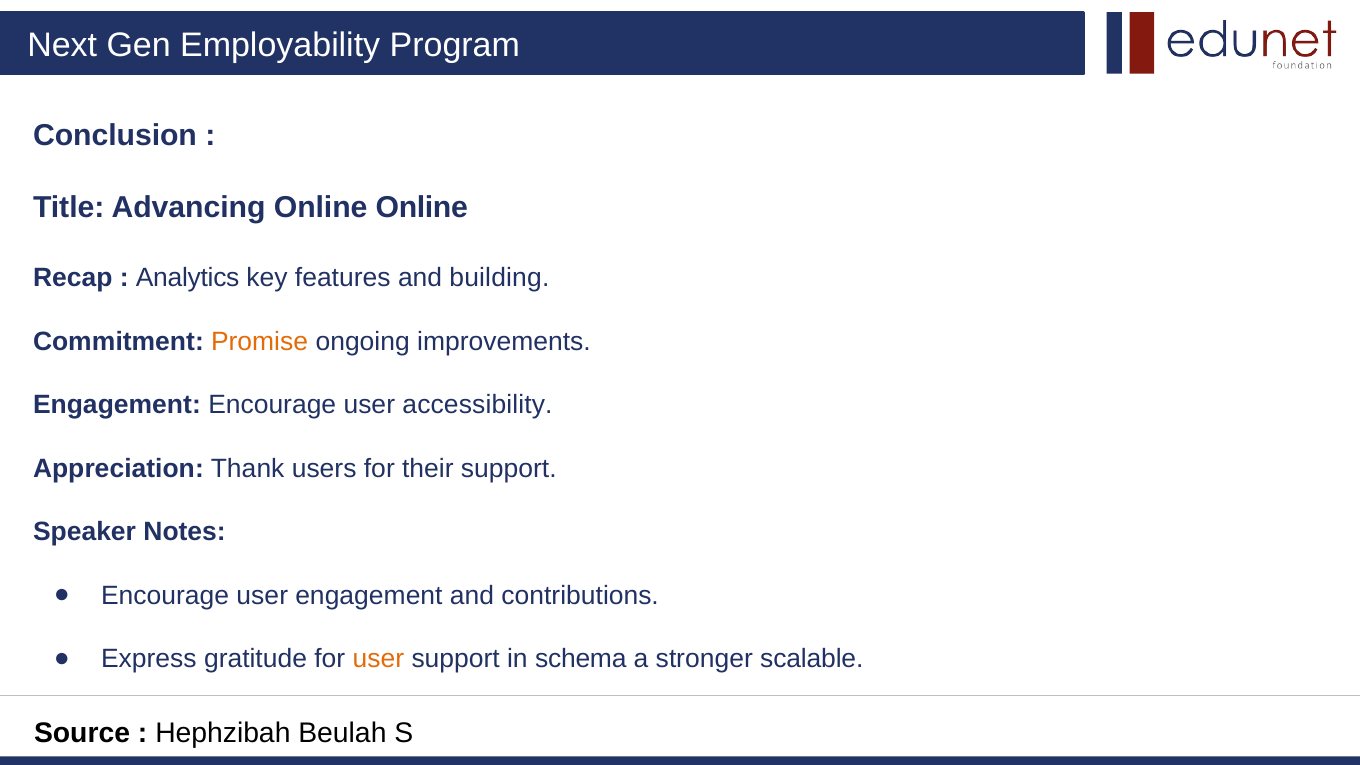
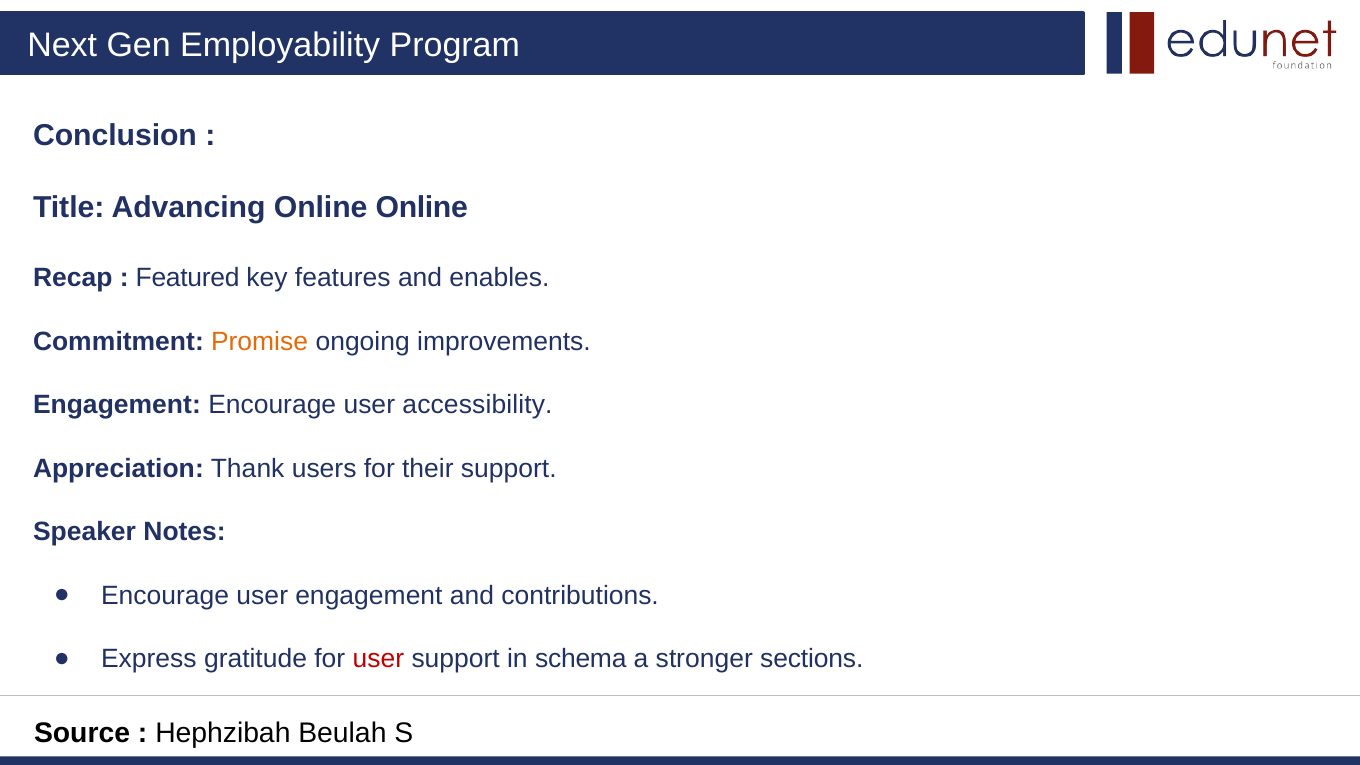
Analytics: Analytics -> Featured
building: building -> enables
user at (378, 659) colour: orange -> red
scalable: scalable -> sections
